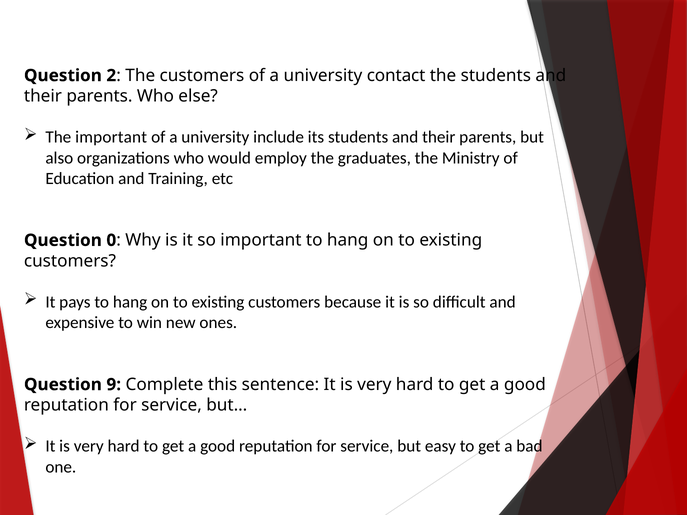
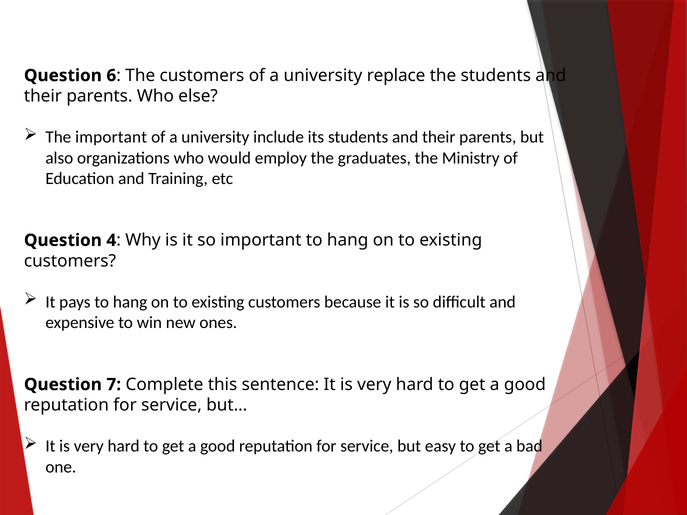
2: 2 -> 6
contact: contact -> replace
0: 0 -> 4
9: 9 -> 7
